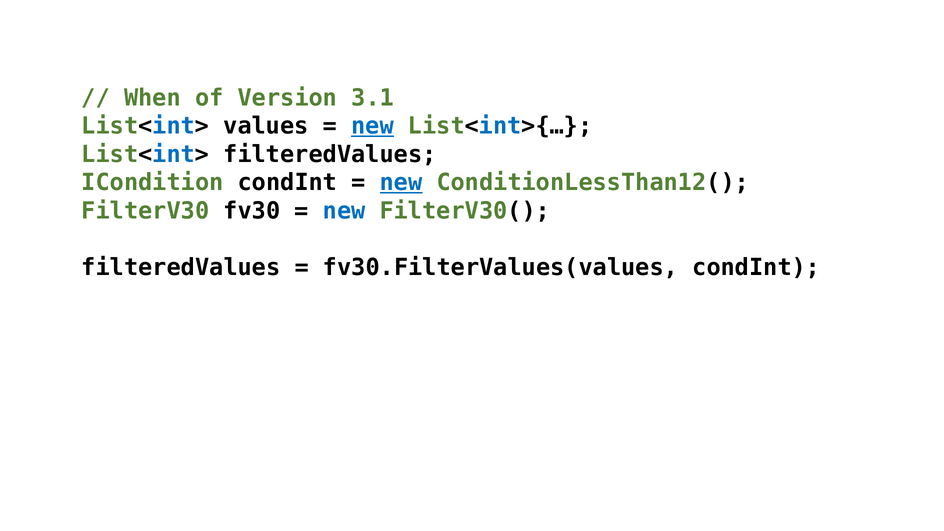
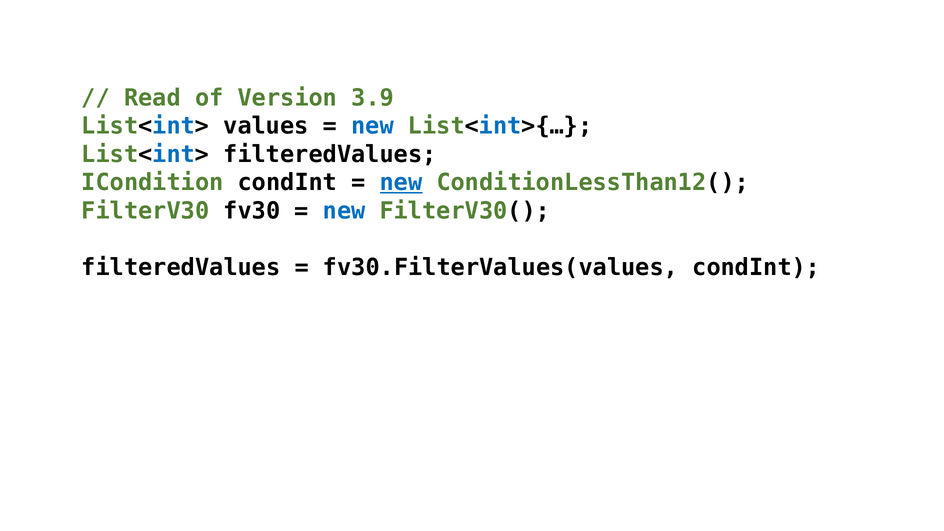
When: When -> Read
3.1: 3.1 -> 3.9
new at (372, 126) underline: present -> none
